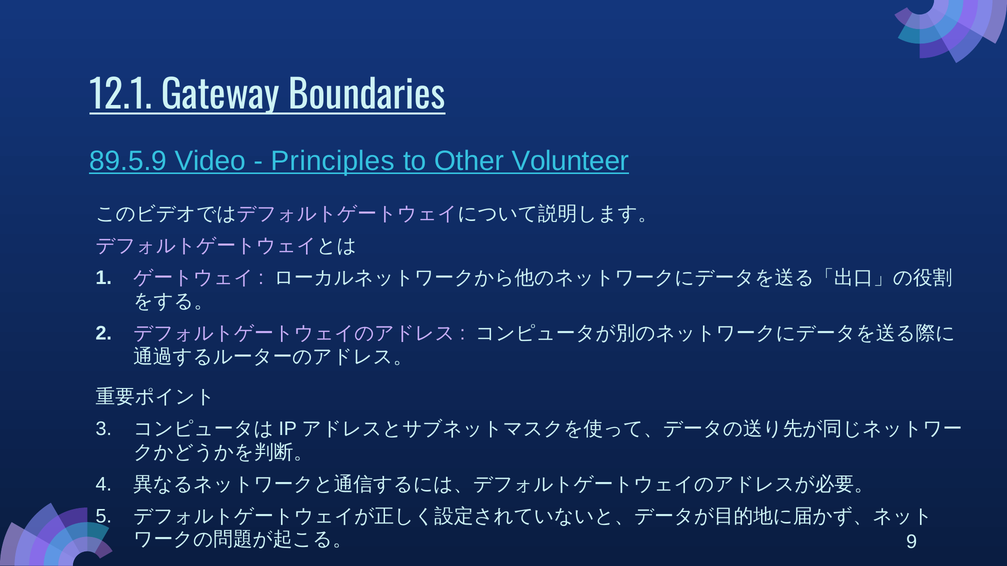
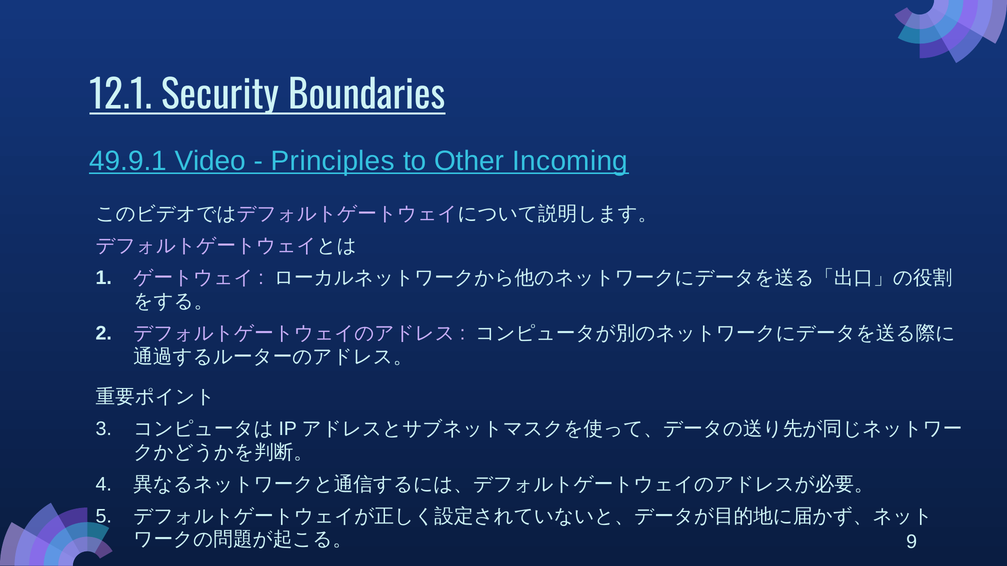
Gateway: Gateway -> Security
89.5.9: 89.5.9 -> 49.9.1
Volunteer: Volunteer -> Incoming
